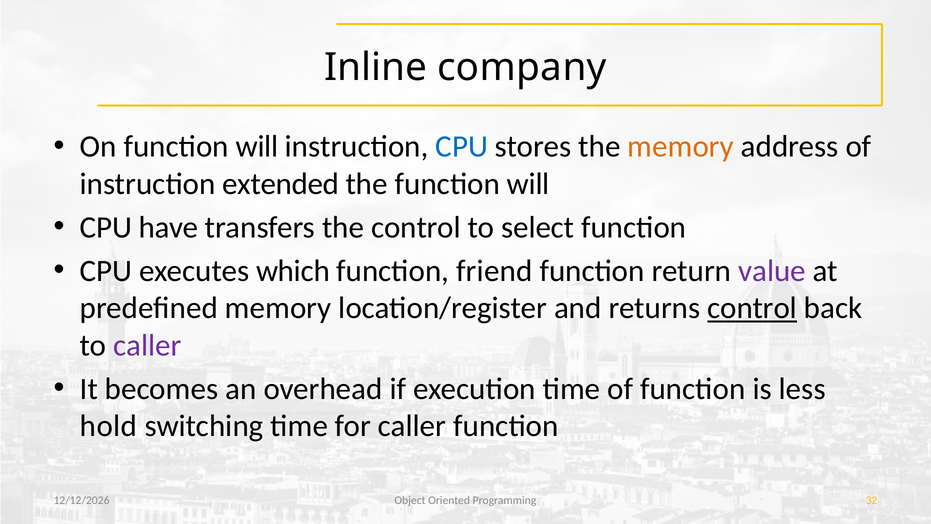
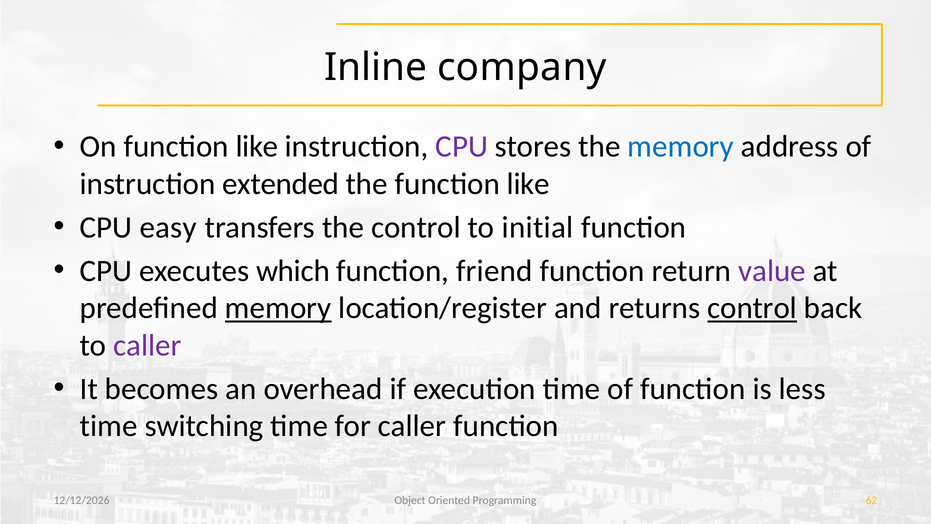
On function will: will -> like
CPU at (462, 147) colour: blue -> purple
memory at (681, 147) colour: orange -> blue
the function will: will -> like
have: have -> easy
select: select -> initial
memory at (278, 308) underline: none -> present
hold at (108, 426): hold -> time
32: 32 -> 62
